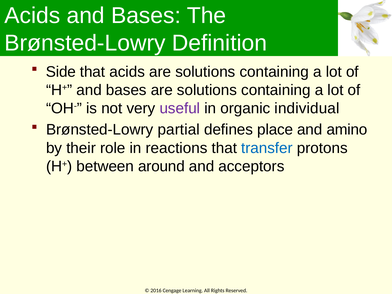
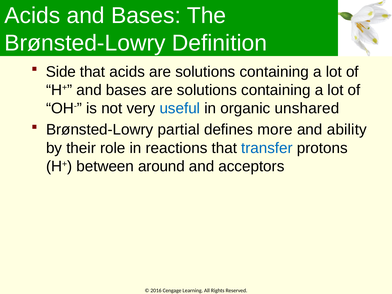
useful colour: purple -> blue
individual: individual -> unshared
place: place -> more
amino: amino -> ability
